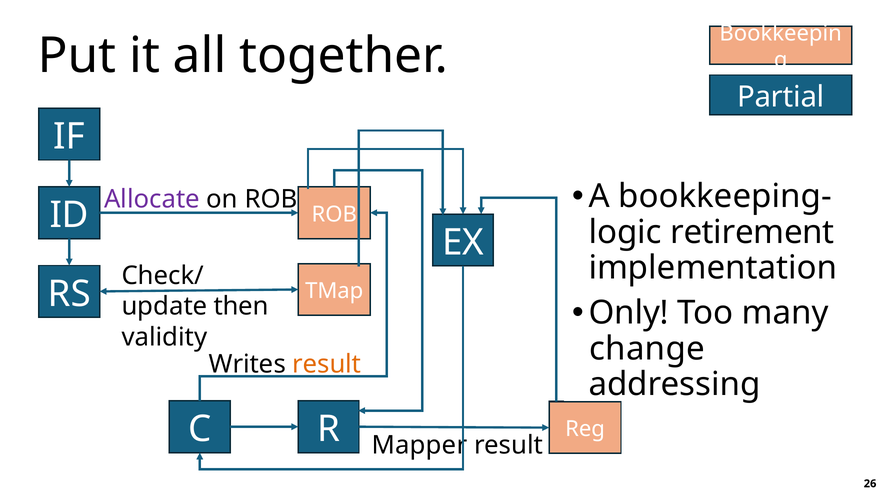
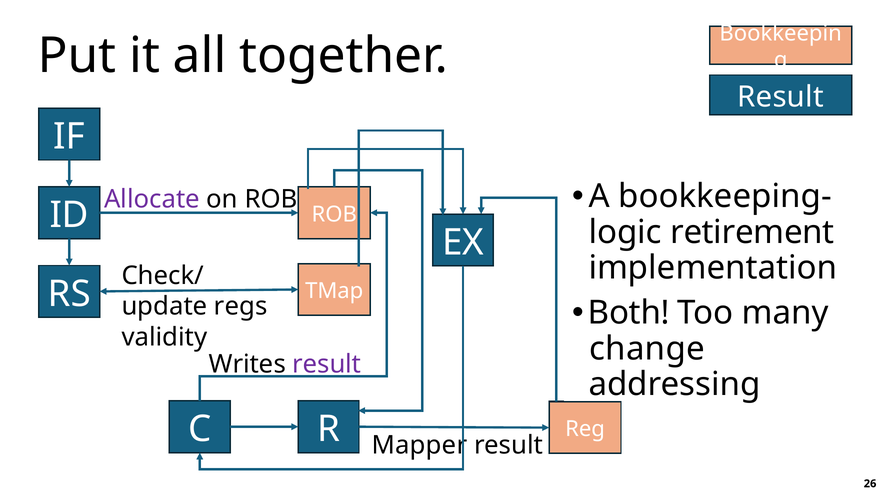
Partial at (781, 97): Partial -> Result
Only: Only -> Both
then: then -> regs
result at (327, 364) colour: orange -> purple
